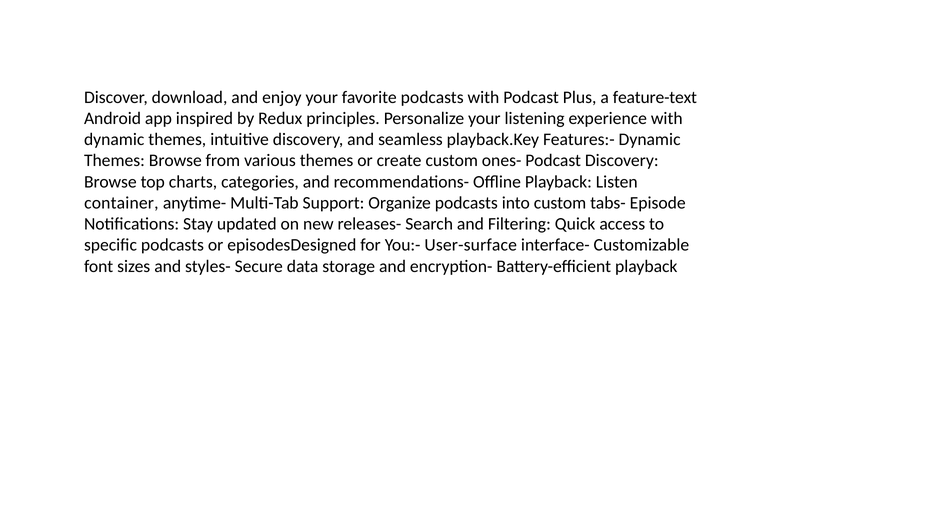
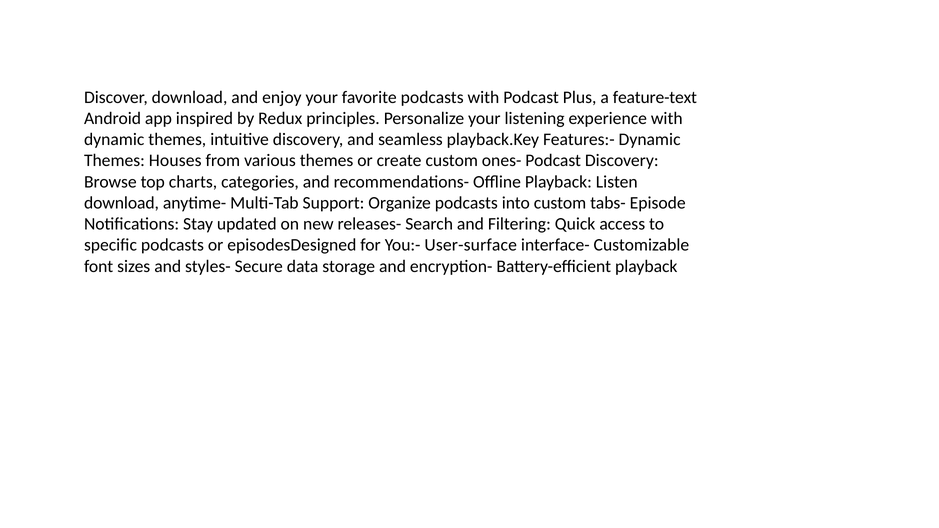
Themes Browse: Browse -> Houses
container at (121, 203): container -> download
